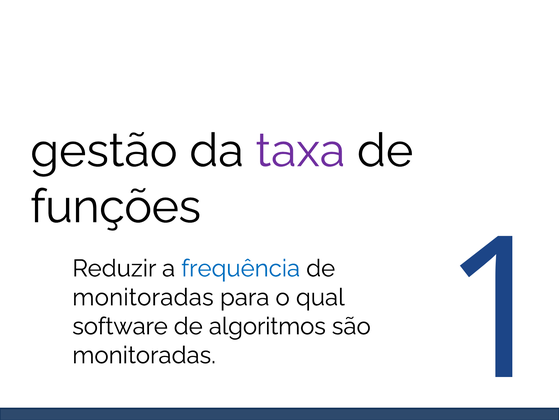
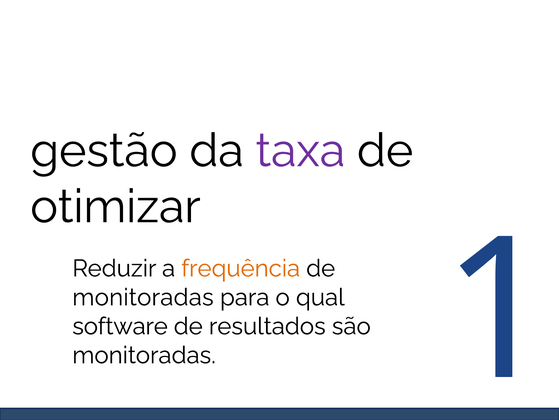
funções: funções -> otimizar
frequência colour: blue -> orange
algoritmos: algoritmos -> resultados
